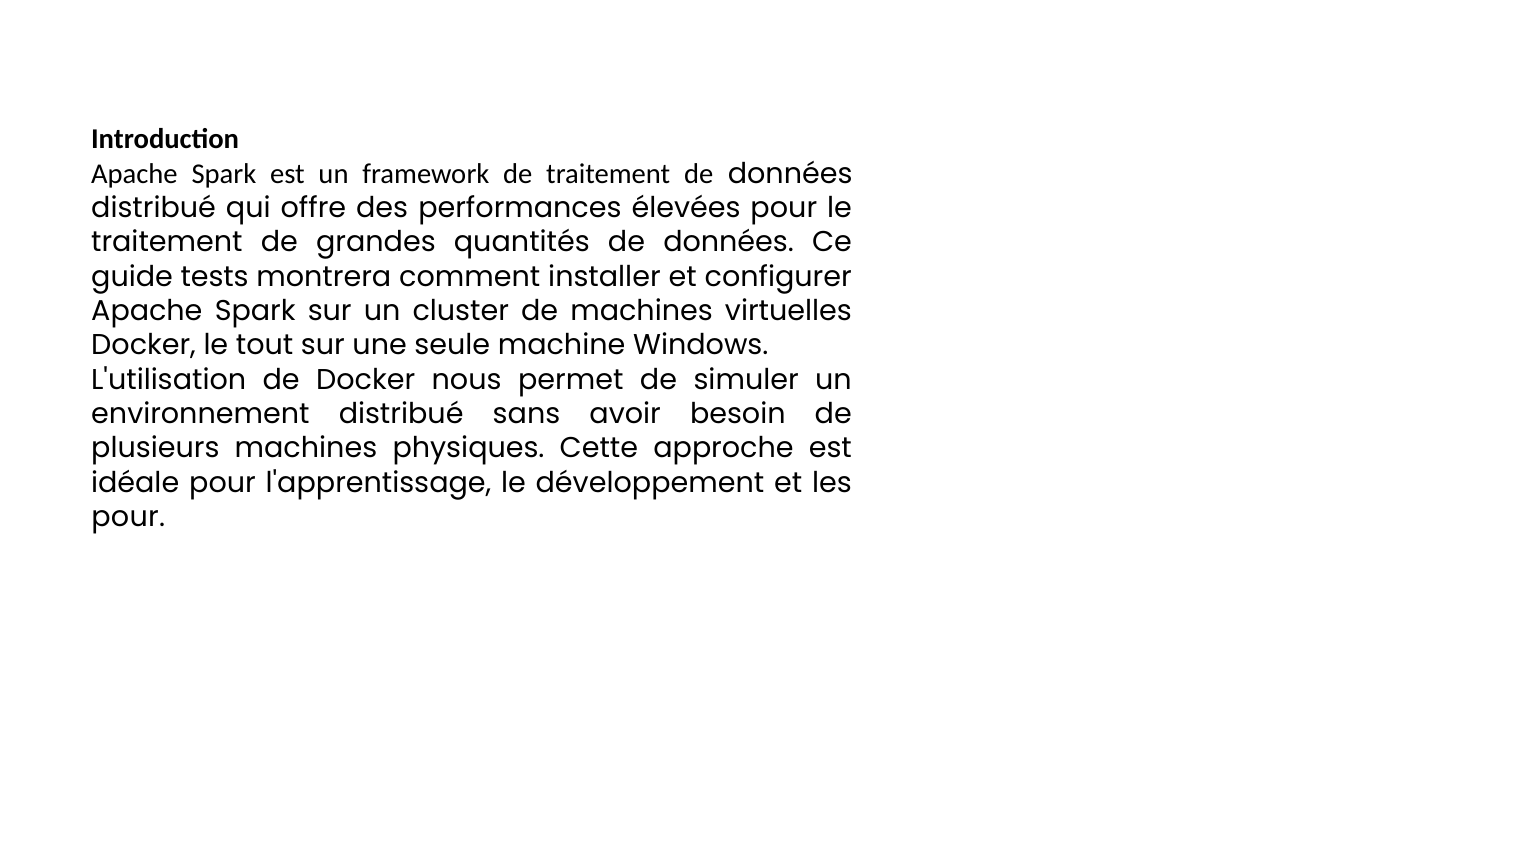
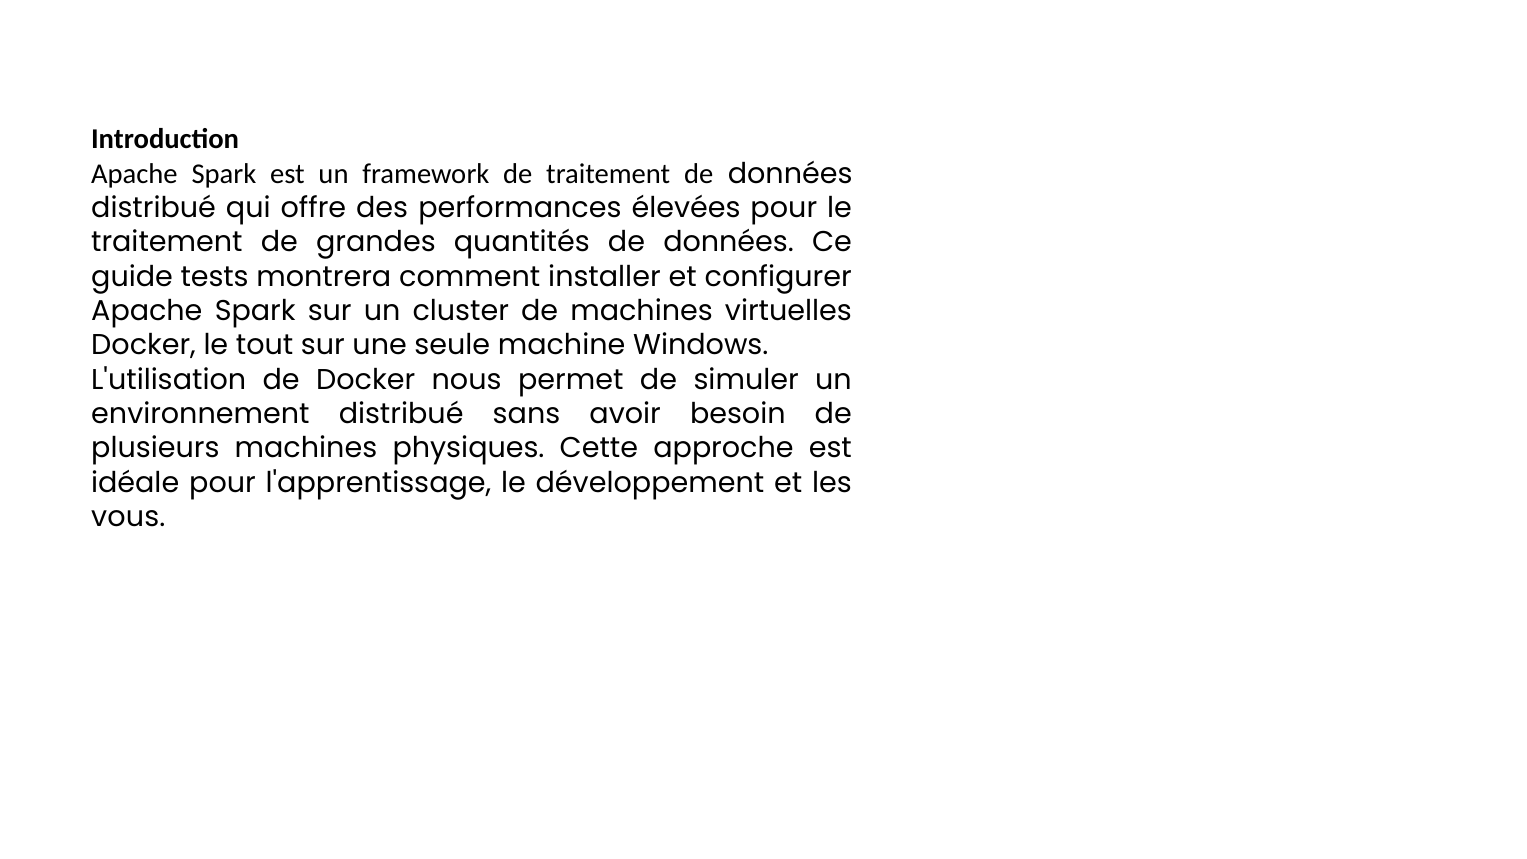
pour at (128, 517): pour -> vous
